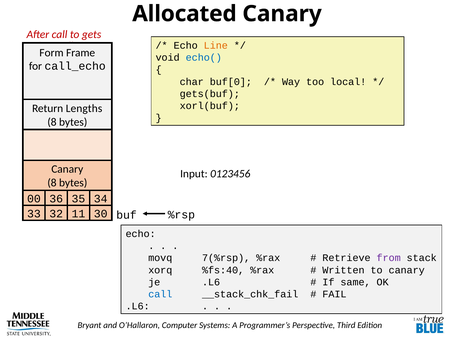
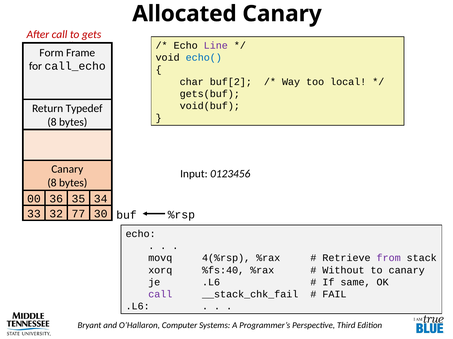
Line colour: orange -> purple
buf[0: buf[0 -> buf[2
xorl(buf: xorl(buf -> void(buf
Lengths: Lengths -> Typedef
11: 11 -> 77
7(%rsp: 7(%rsp -> 4(%rsp
Written: Written -> Without
call at (160, 295) colour: blue -> purple
